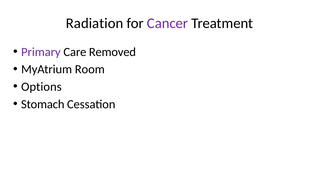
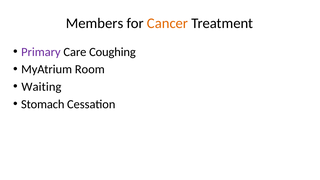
Radiation: Radiation -> Members
Cancer colour: purple -> orange
Removed: Removed -> Coughing
Options: Options -> Waiting
